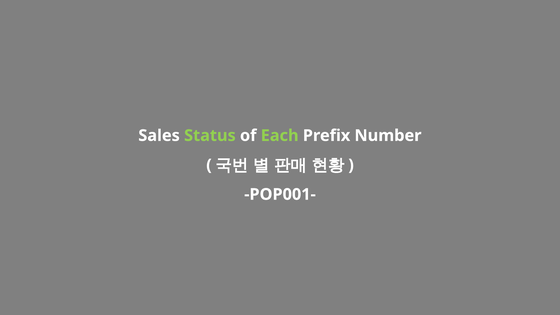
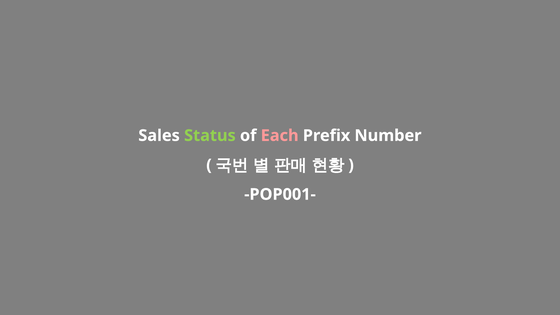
Each colour: light green -> pink
